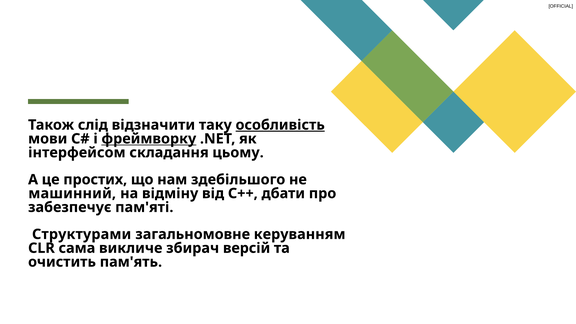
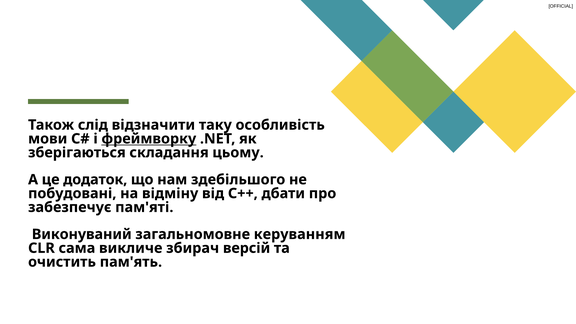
особливість underline: present -> none
інтерфейсом: інтерфейсом -> зберігаються
простих: простих -> додаток
машинний: машинний -> побудовані
Структурами: Структурами -> Виконуваний
